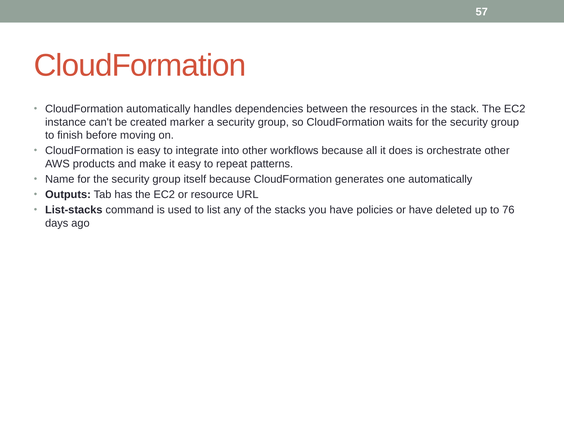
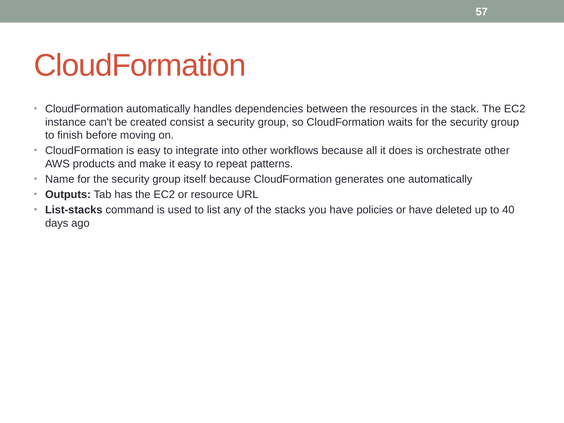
marker: marker -> consist
76: 76 -> 40
